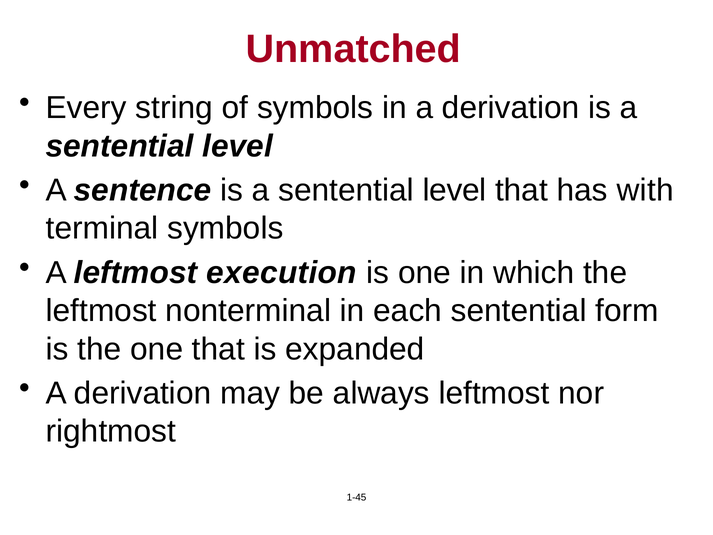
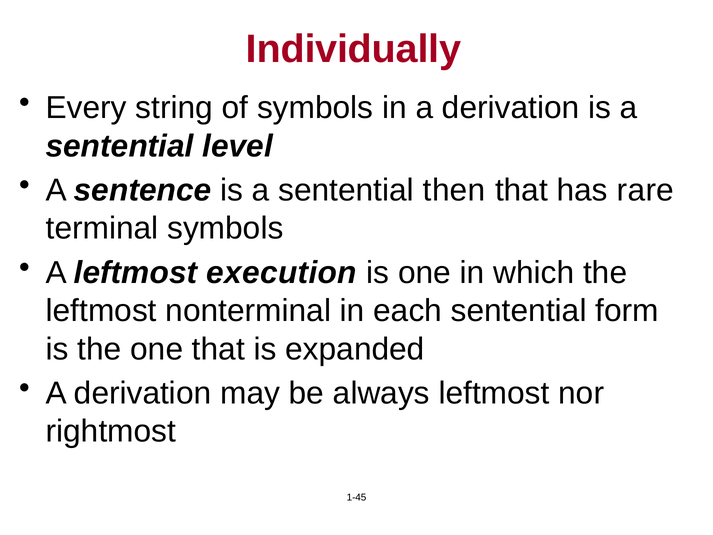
Unmatched: Unmatched -> Individually
level at (455, 190): level -> then
with: with -> rare
